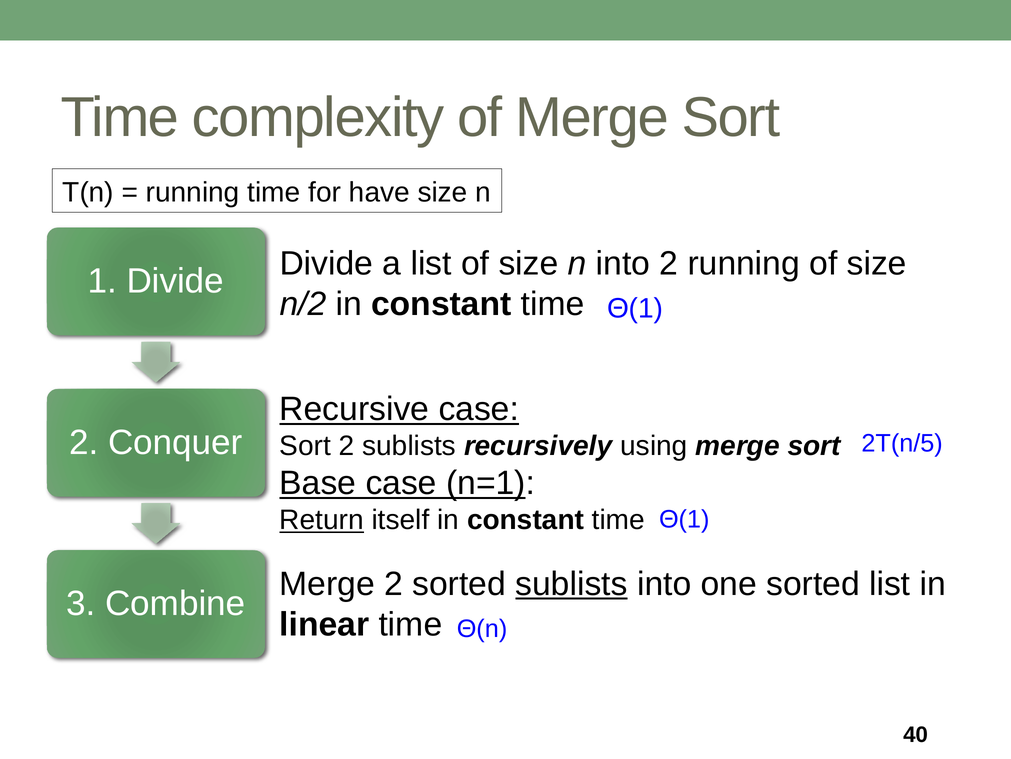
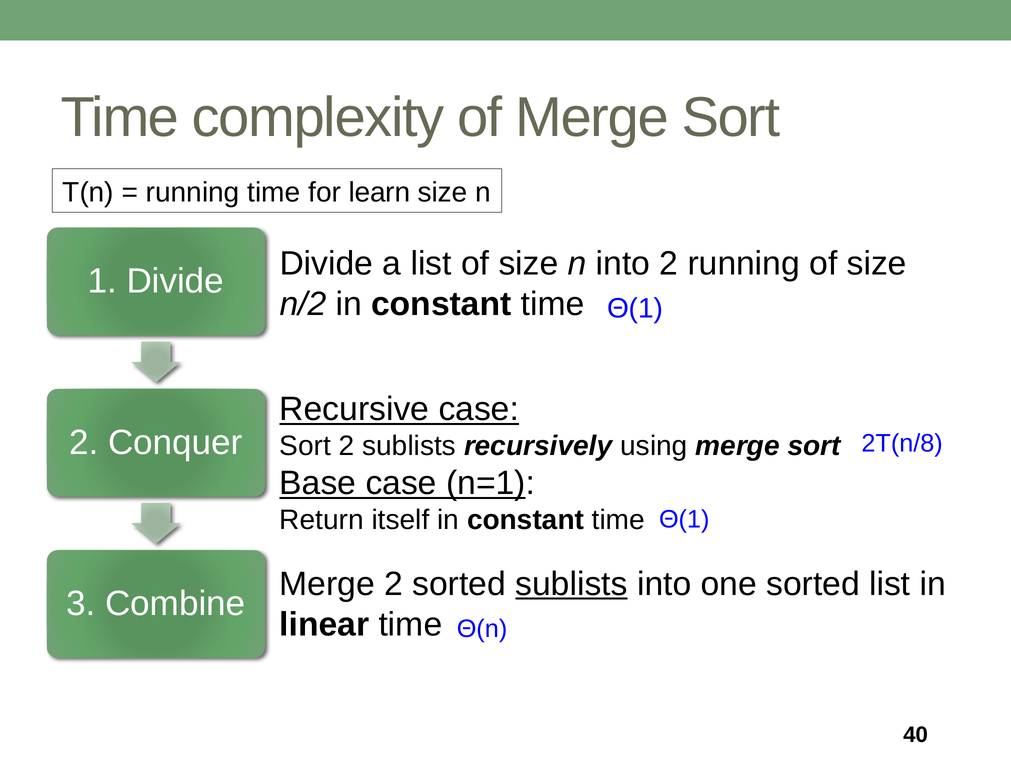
have: have -> learn
2T(n/5: 2T(n/5 -> 2T(n/8
Return underline: present -> none
